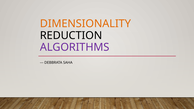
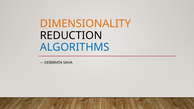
ALGORITHMS colour: purple -> blue
